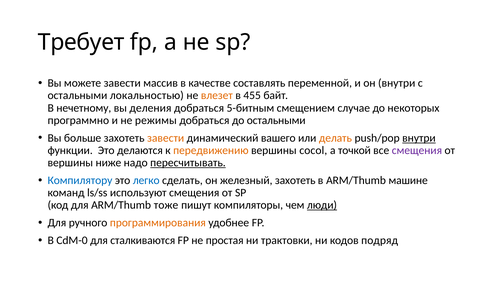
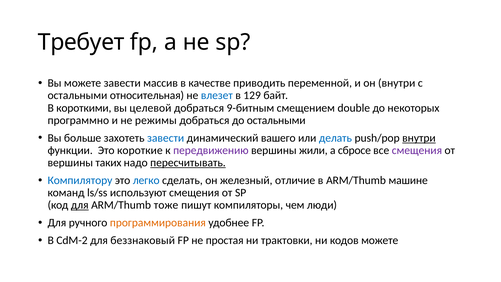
составлять: составлять -> приводить
локальностью: локальностью -> относительная
влезет colour: orange -> blue
455: 455 -> 129
нечетному: нечетному -> короткими
деления: деления -> целевой
5-битным: 5-битным -> 9-битным
случае: случае -> double
завести at (166, 138) colour: orange -> blue
делать colour: orange -> blue
делаются: делаются -> короткие
передвижению colour: orange -> purple
cocol: cocol -> жили
точкой: точкой -> сбросе
ниже: ниже -> таких
железный захотеть: захотеть -> отличие
для at (80, 205) underline: none -> present
люди underline: present -> none
CdM-0: CdM-0 -> CdM-2
сталкиваются: сталкиваются -> беззнаковый
кодов подряд: подряд -> можете
